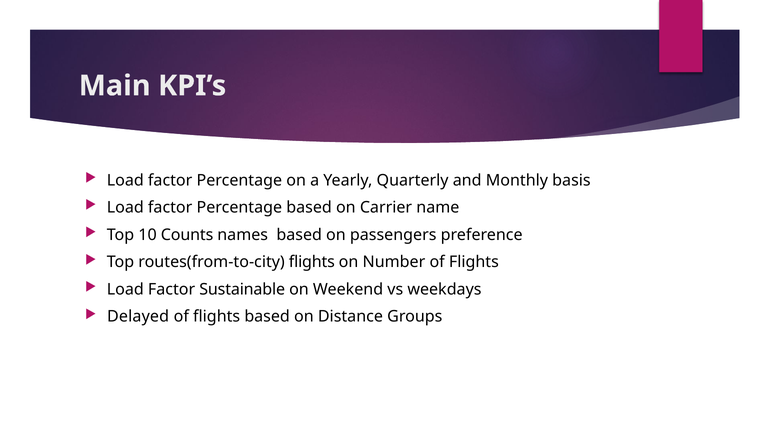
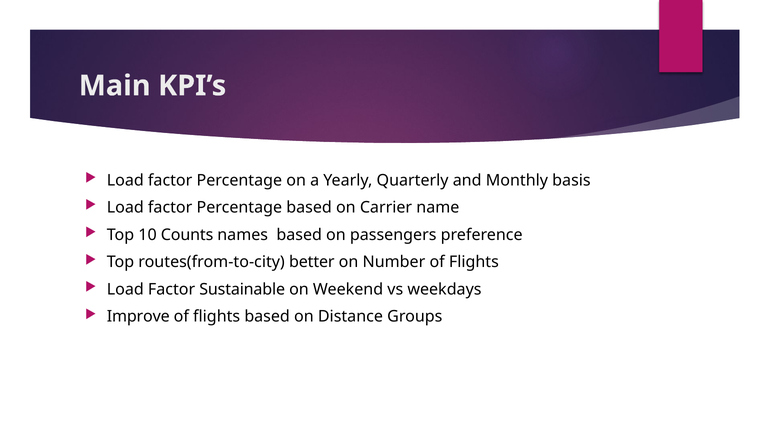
routes(from-to-city flights: flights -> better
Delayed: Delayed -> Improve
